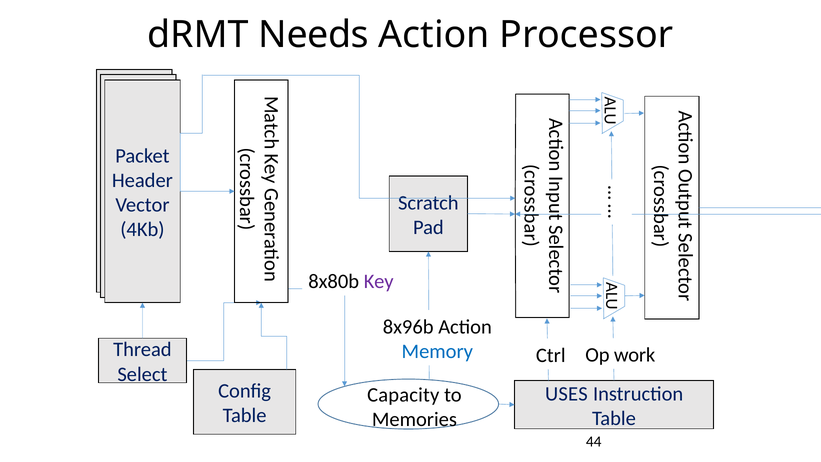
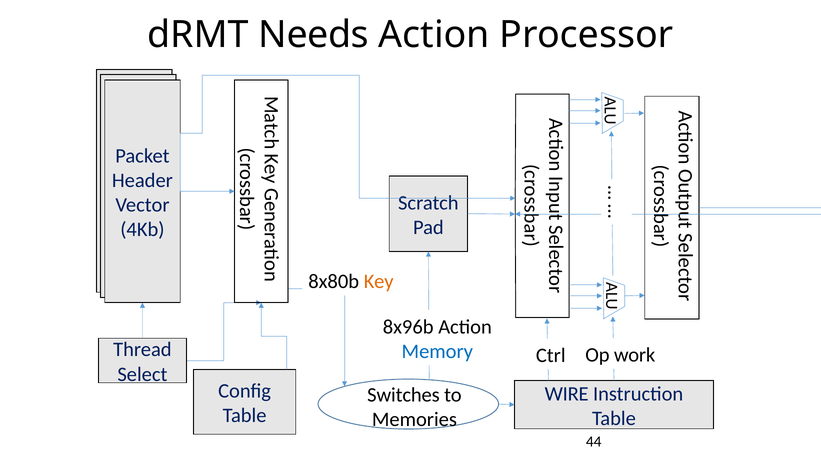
Key colour: purple -> orange
USES: USES -> WIRE
Capacity: Capacity -> Switches
